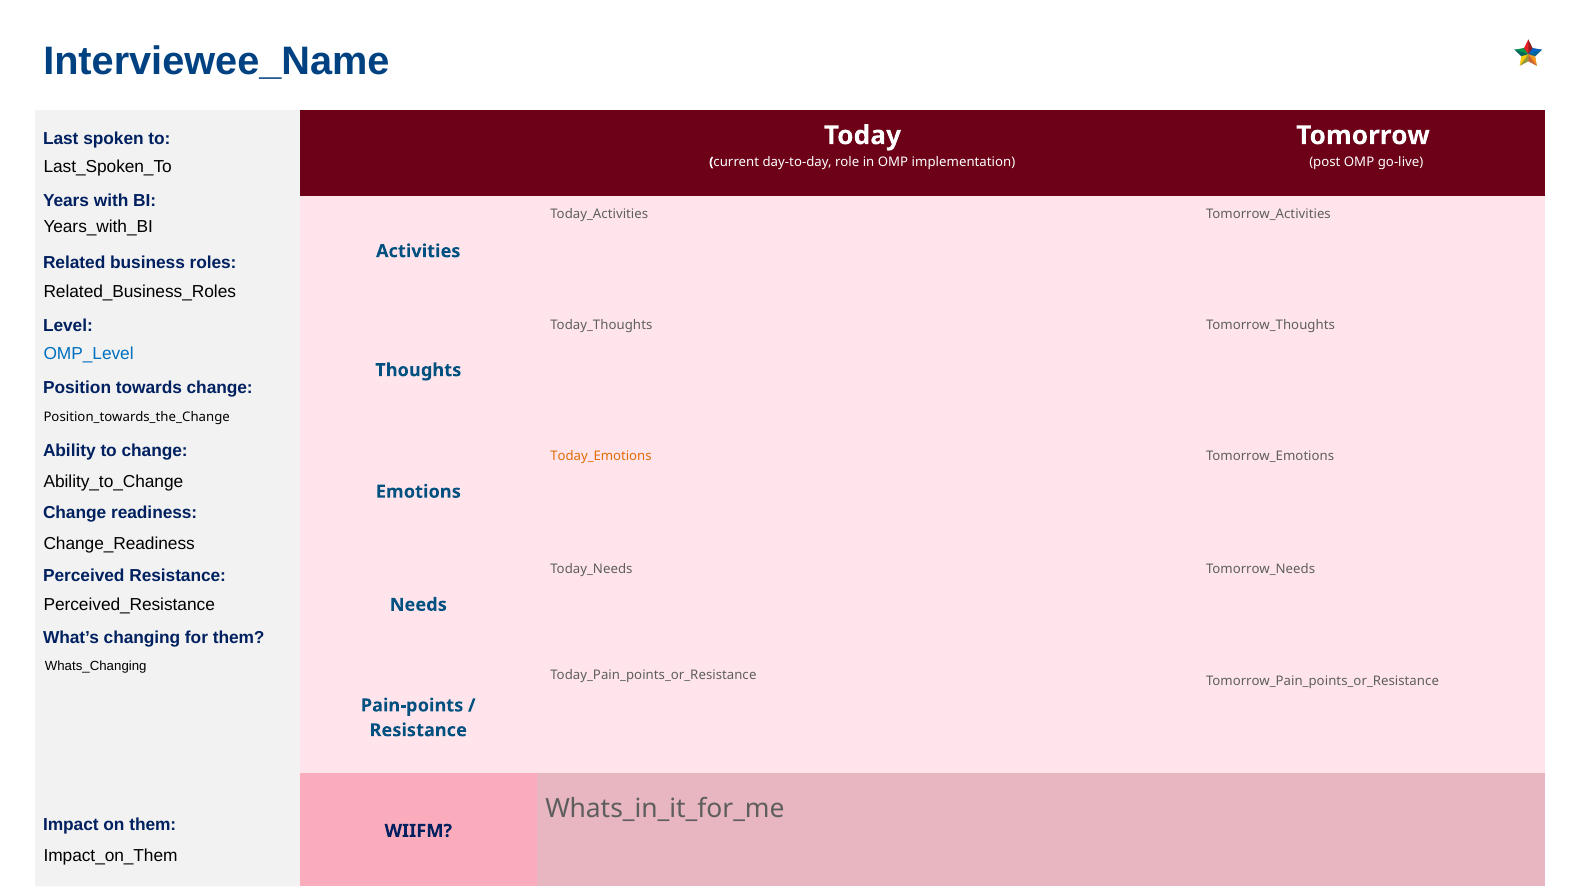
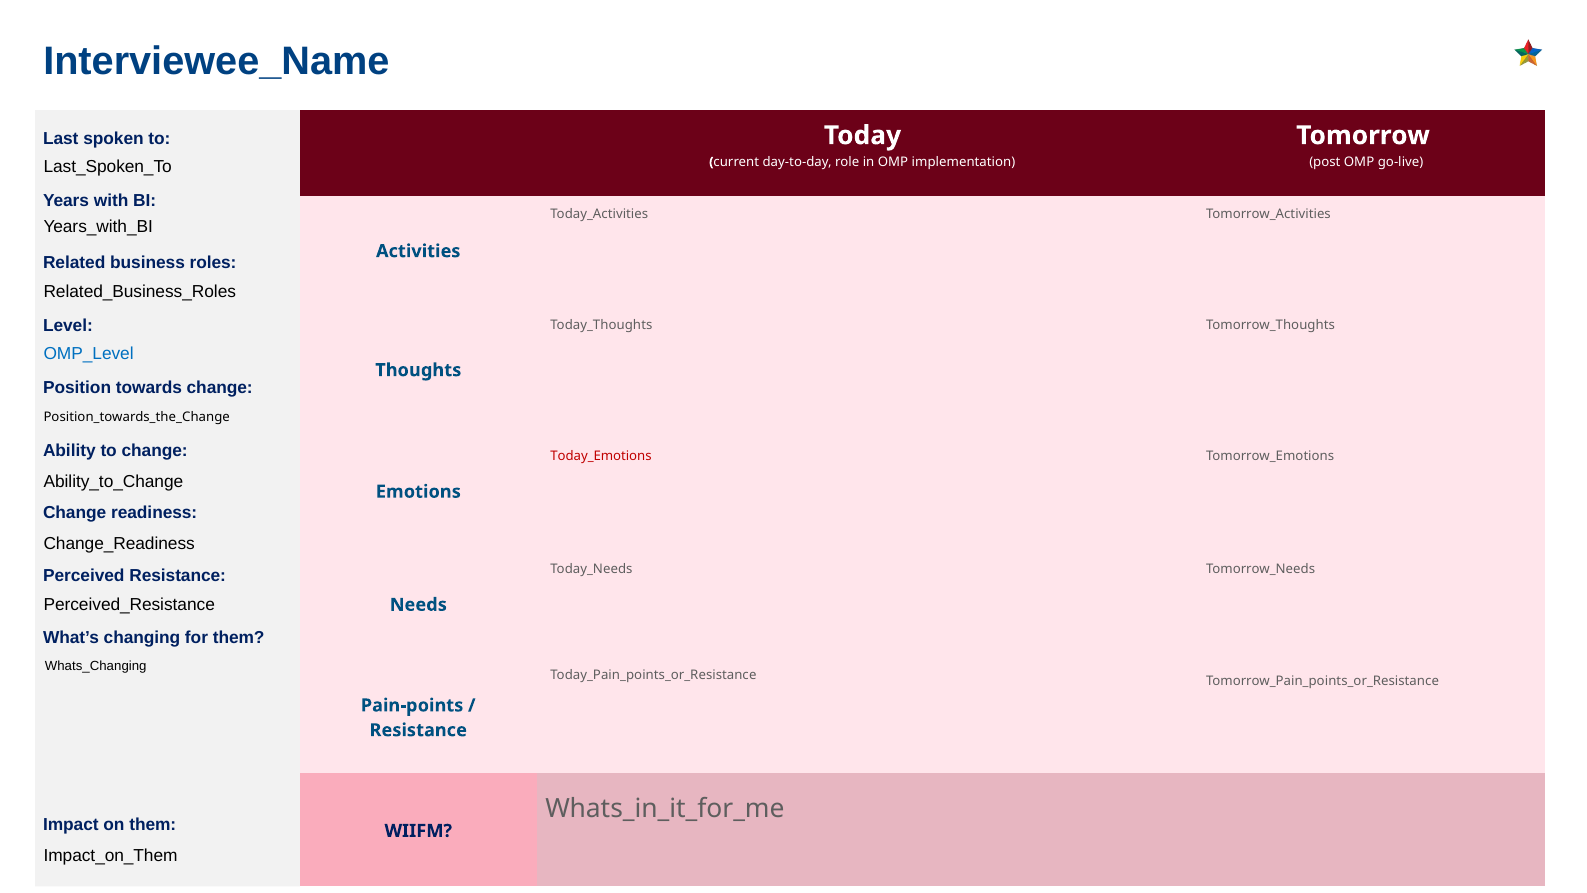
Today_Emotions colour: orange -> red
